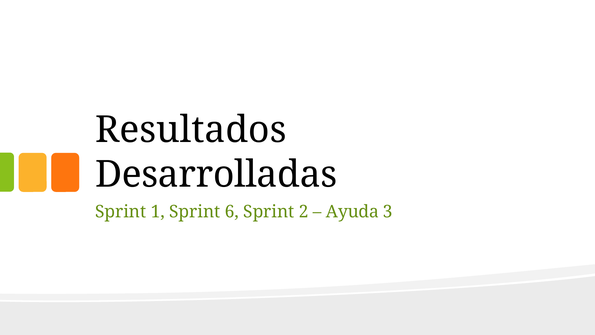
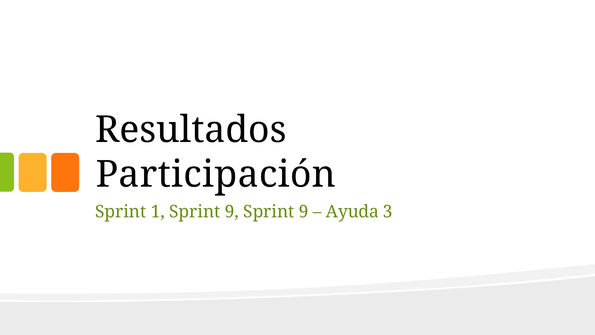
Desarrolladas: Desarrolladas -> Participación
1 Sprint 6: 6 -> 9
2 at (304, 212): 2 -> 9
